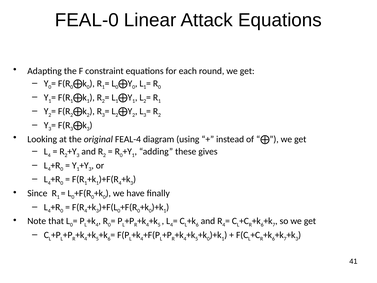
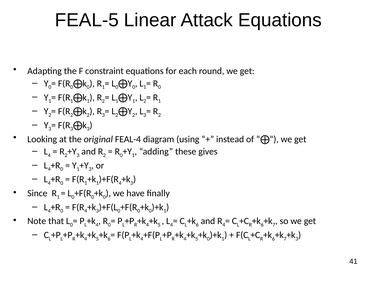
FEAL-0: FEAL-0 -> FEAL-5
